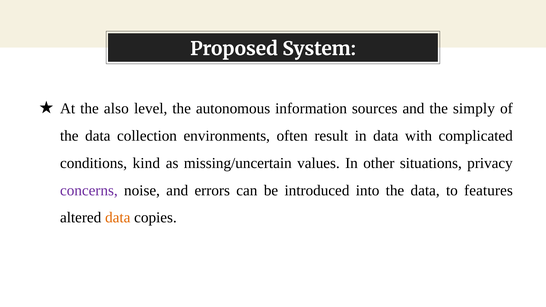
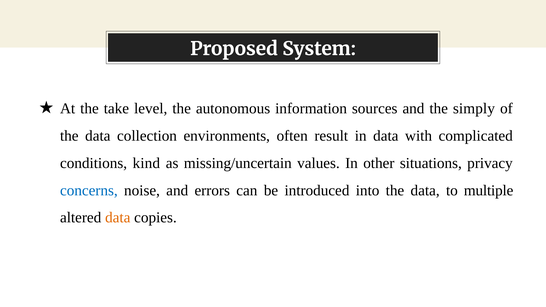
also: also -> take
concerns colour: purple -> blue
features: features -> multiple
